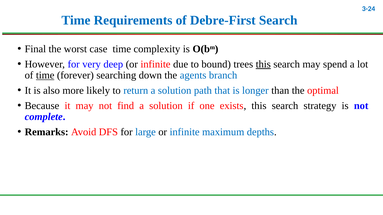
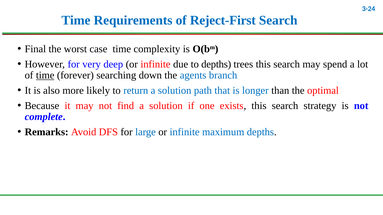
Debre-First: Debre-First -> Reject-First
to bound: bound -> depths
this at (263, 64) underline: present -> none
